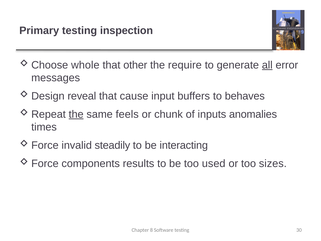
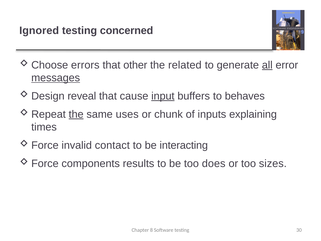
Primary: Primary -> Ignored
inspection: inspection -> concerned
whole: whole -> errors
require: require -> related
messages underline: none -> present
input underline: none -> present
feels: feels -> uses
anomalies: anomalies -> explaining
steadily: steadily -> contact
used: used -> does
